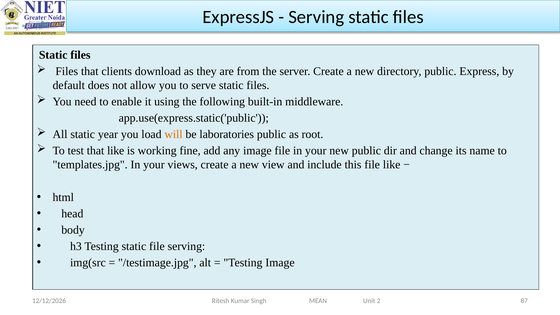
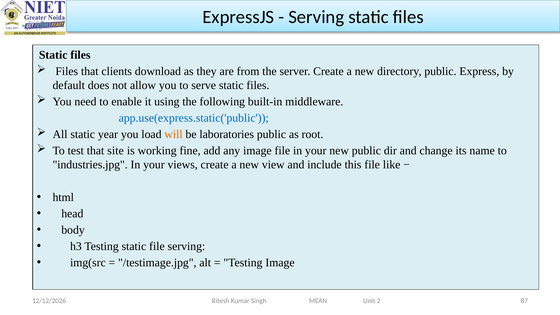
app.use(express.static('public colour: black -> blue
that like: like -> site
templates.jpg: templates.jpg -> industries.jpg
